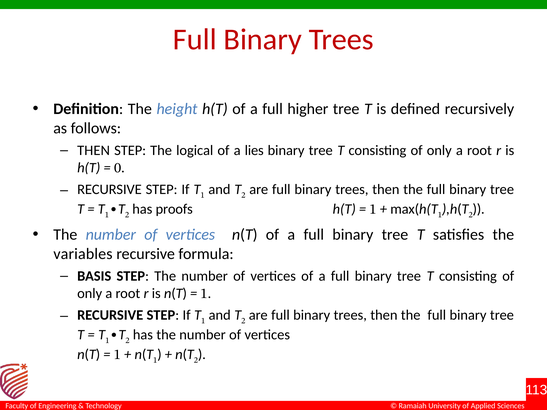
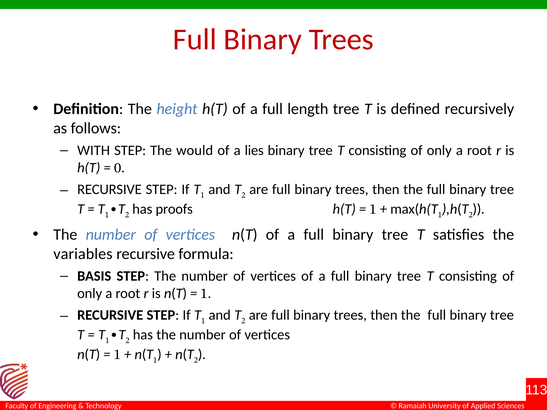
higher: higher -> length
THEN at (94, 151): THEN -> WITH
logical: logical -> would
